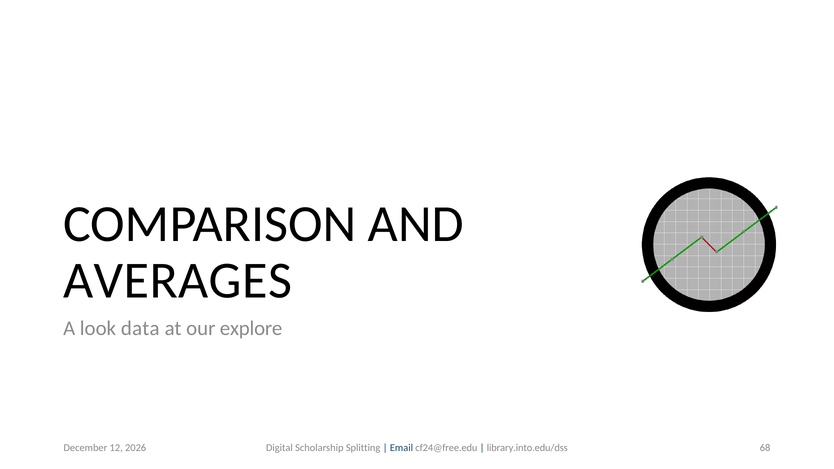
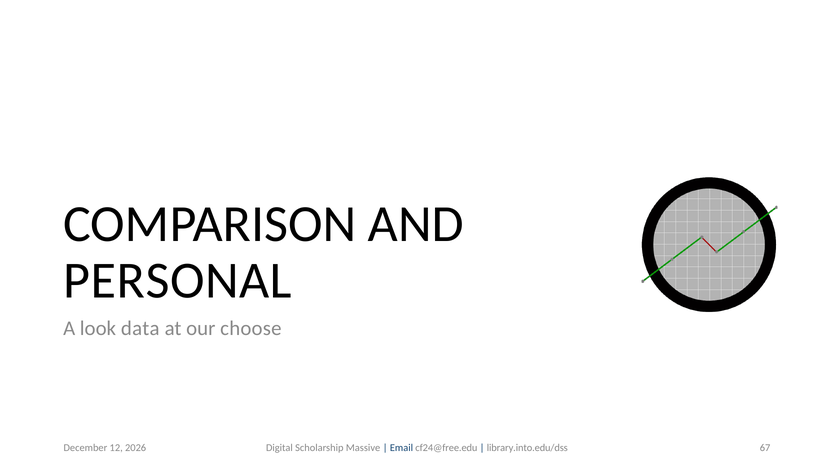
AVERAGES: AVERAGES -> PERSONAL
explore: explore -> choose
68: 68 -> 67
Splitting: Splitting -> Massive
